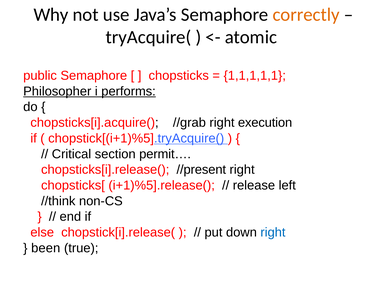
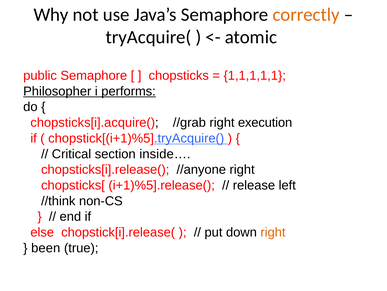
permit…: permit… -> inside…
//present: //present -> //anyone
right at (273, 232) colour: blue -> orange
